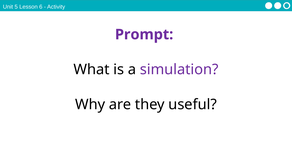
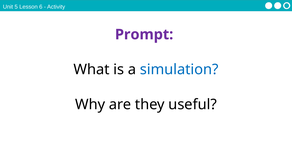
simulation colour: purple -> blue
